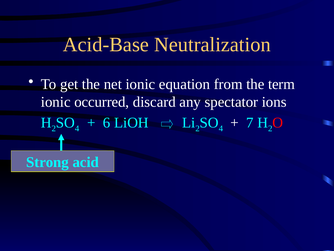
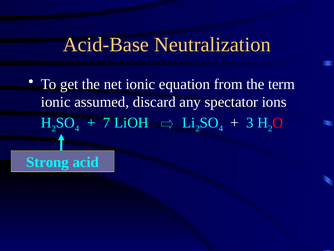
occurred: occurred -> assumed
6: 6 -> 7
7: 7 -> 3
